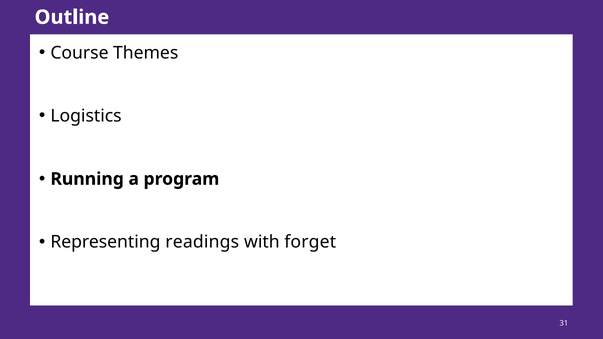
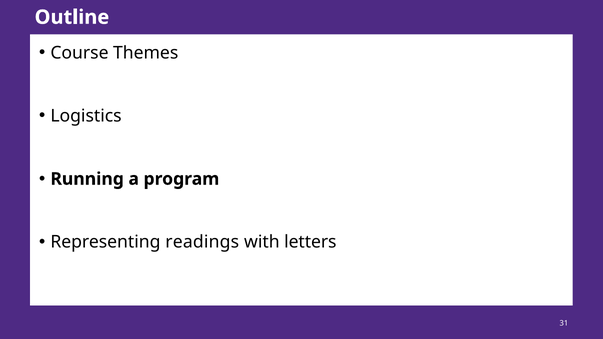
forget: forget -> letters
